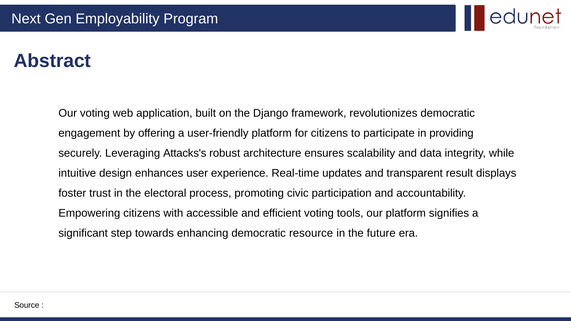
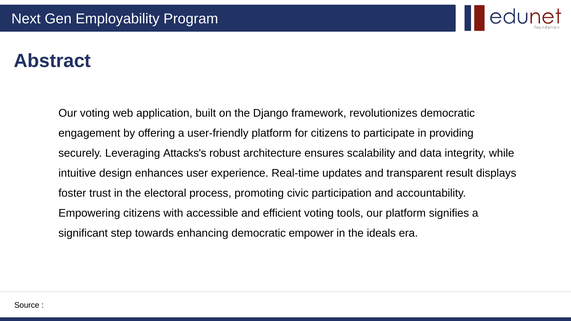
resource: resource -> empower
future: future -> ideals
